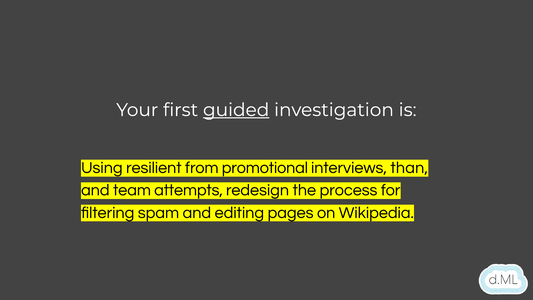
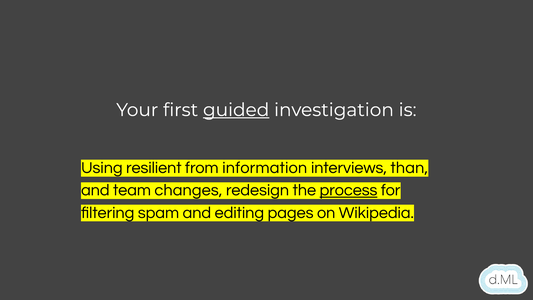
promotional: promotional -> information
attempts: attempts -> changes
process underline: none -> present
